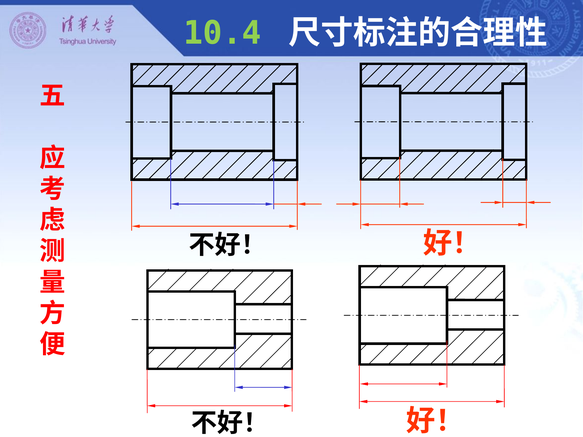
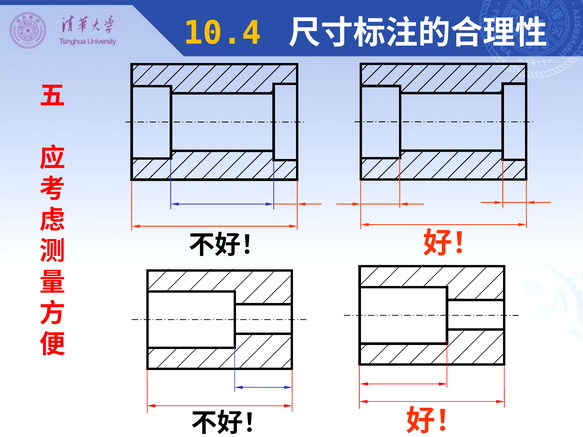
10.4 colour: light green -> yellow
